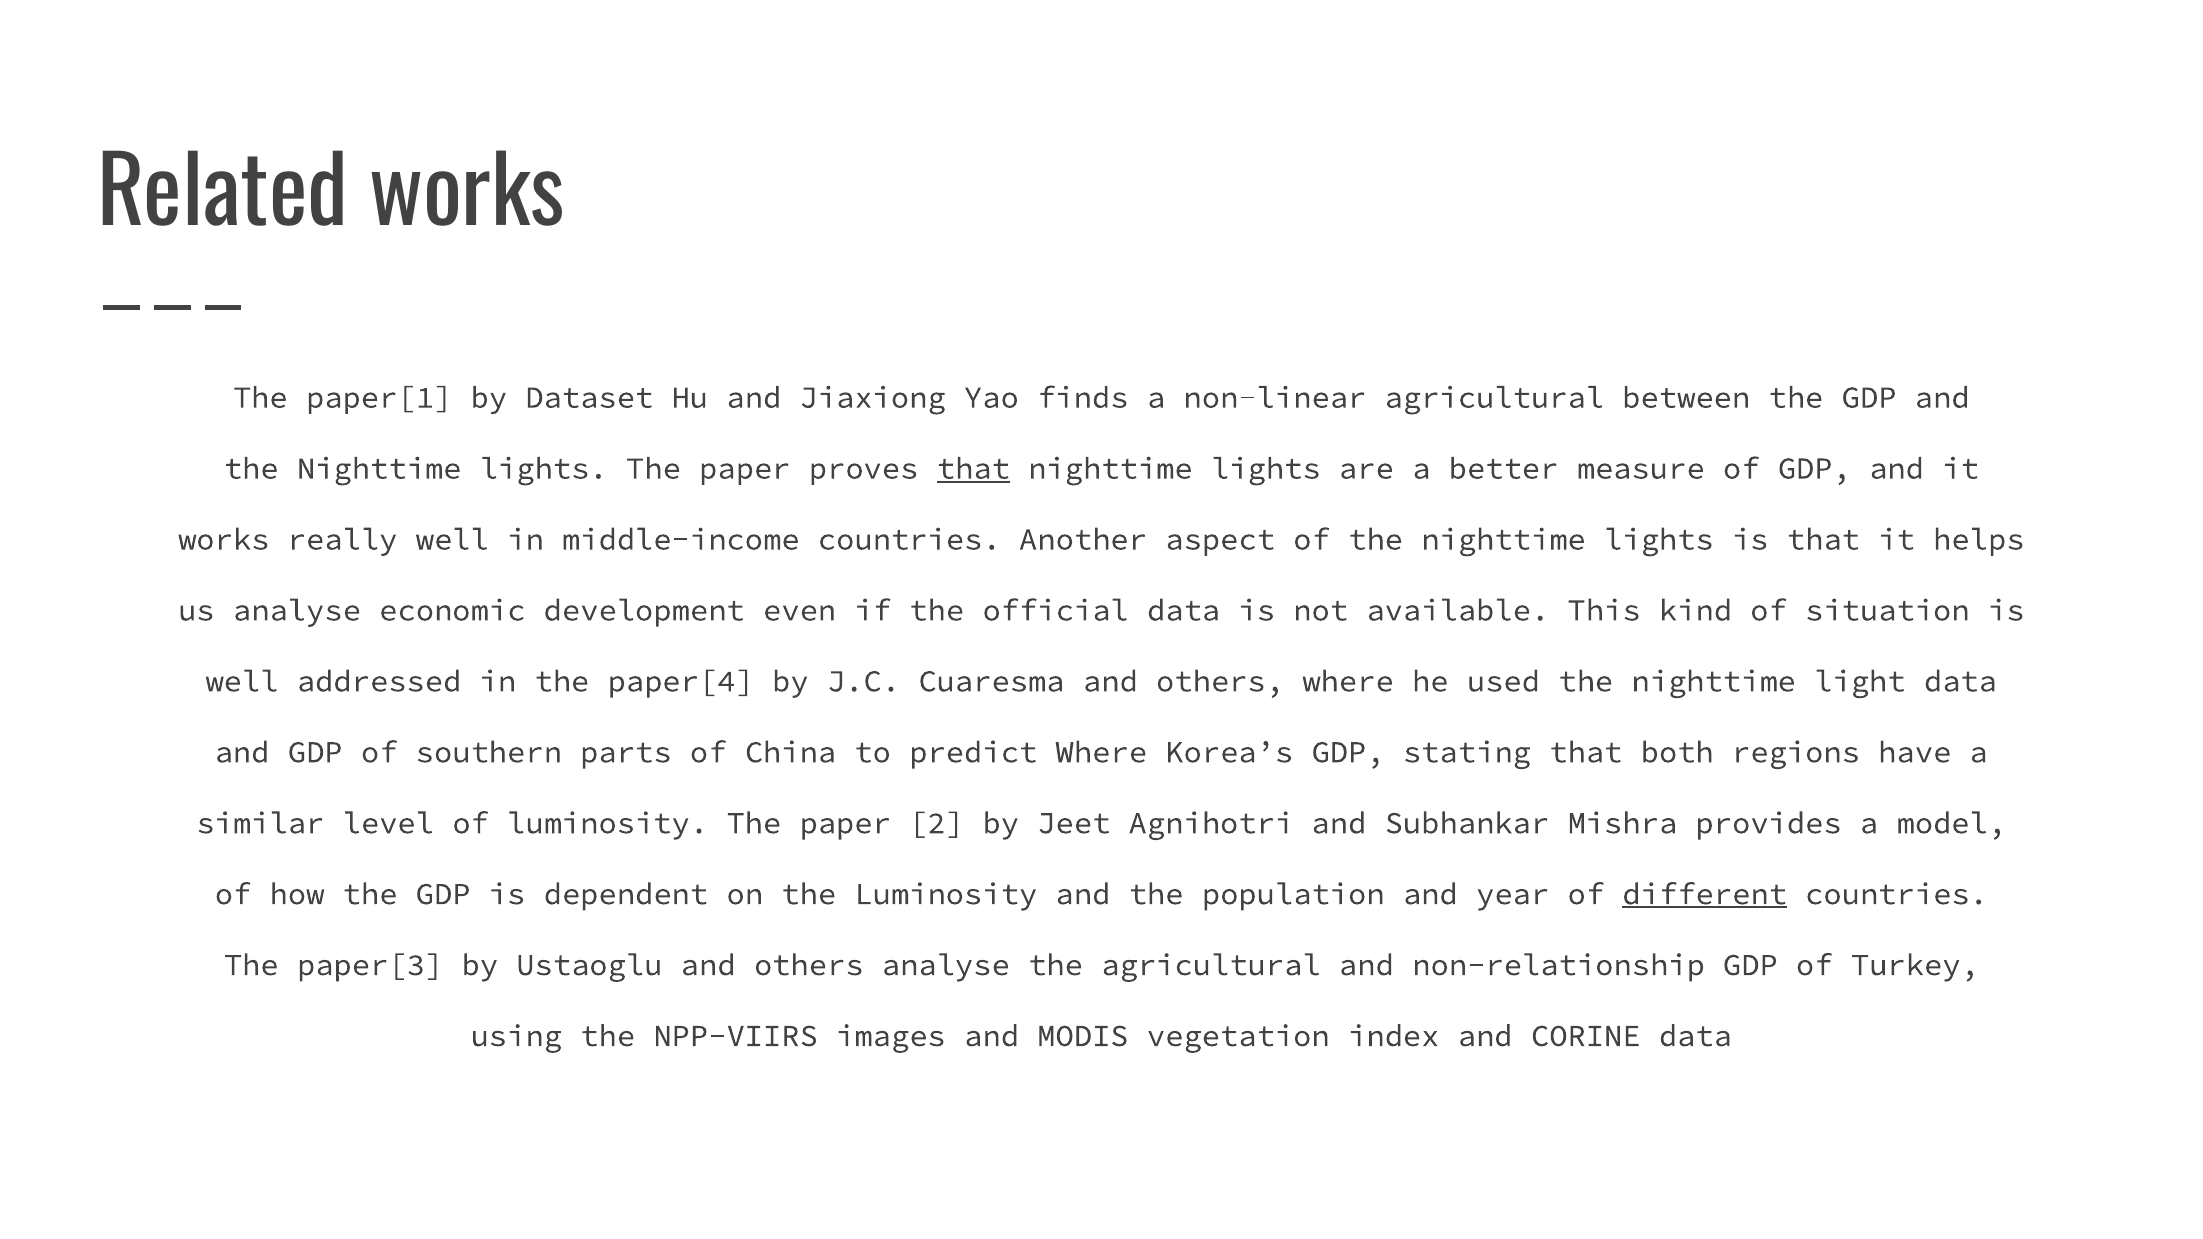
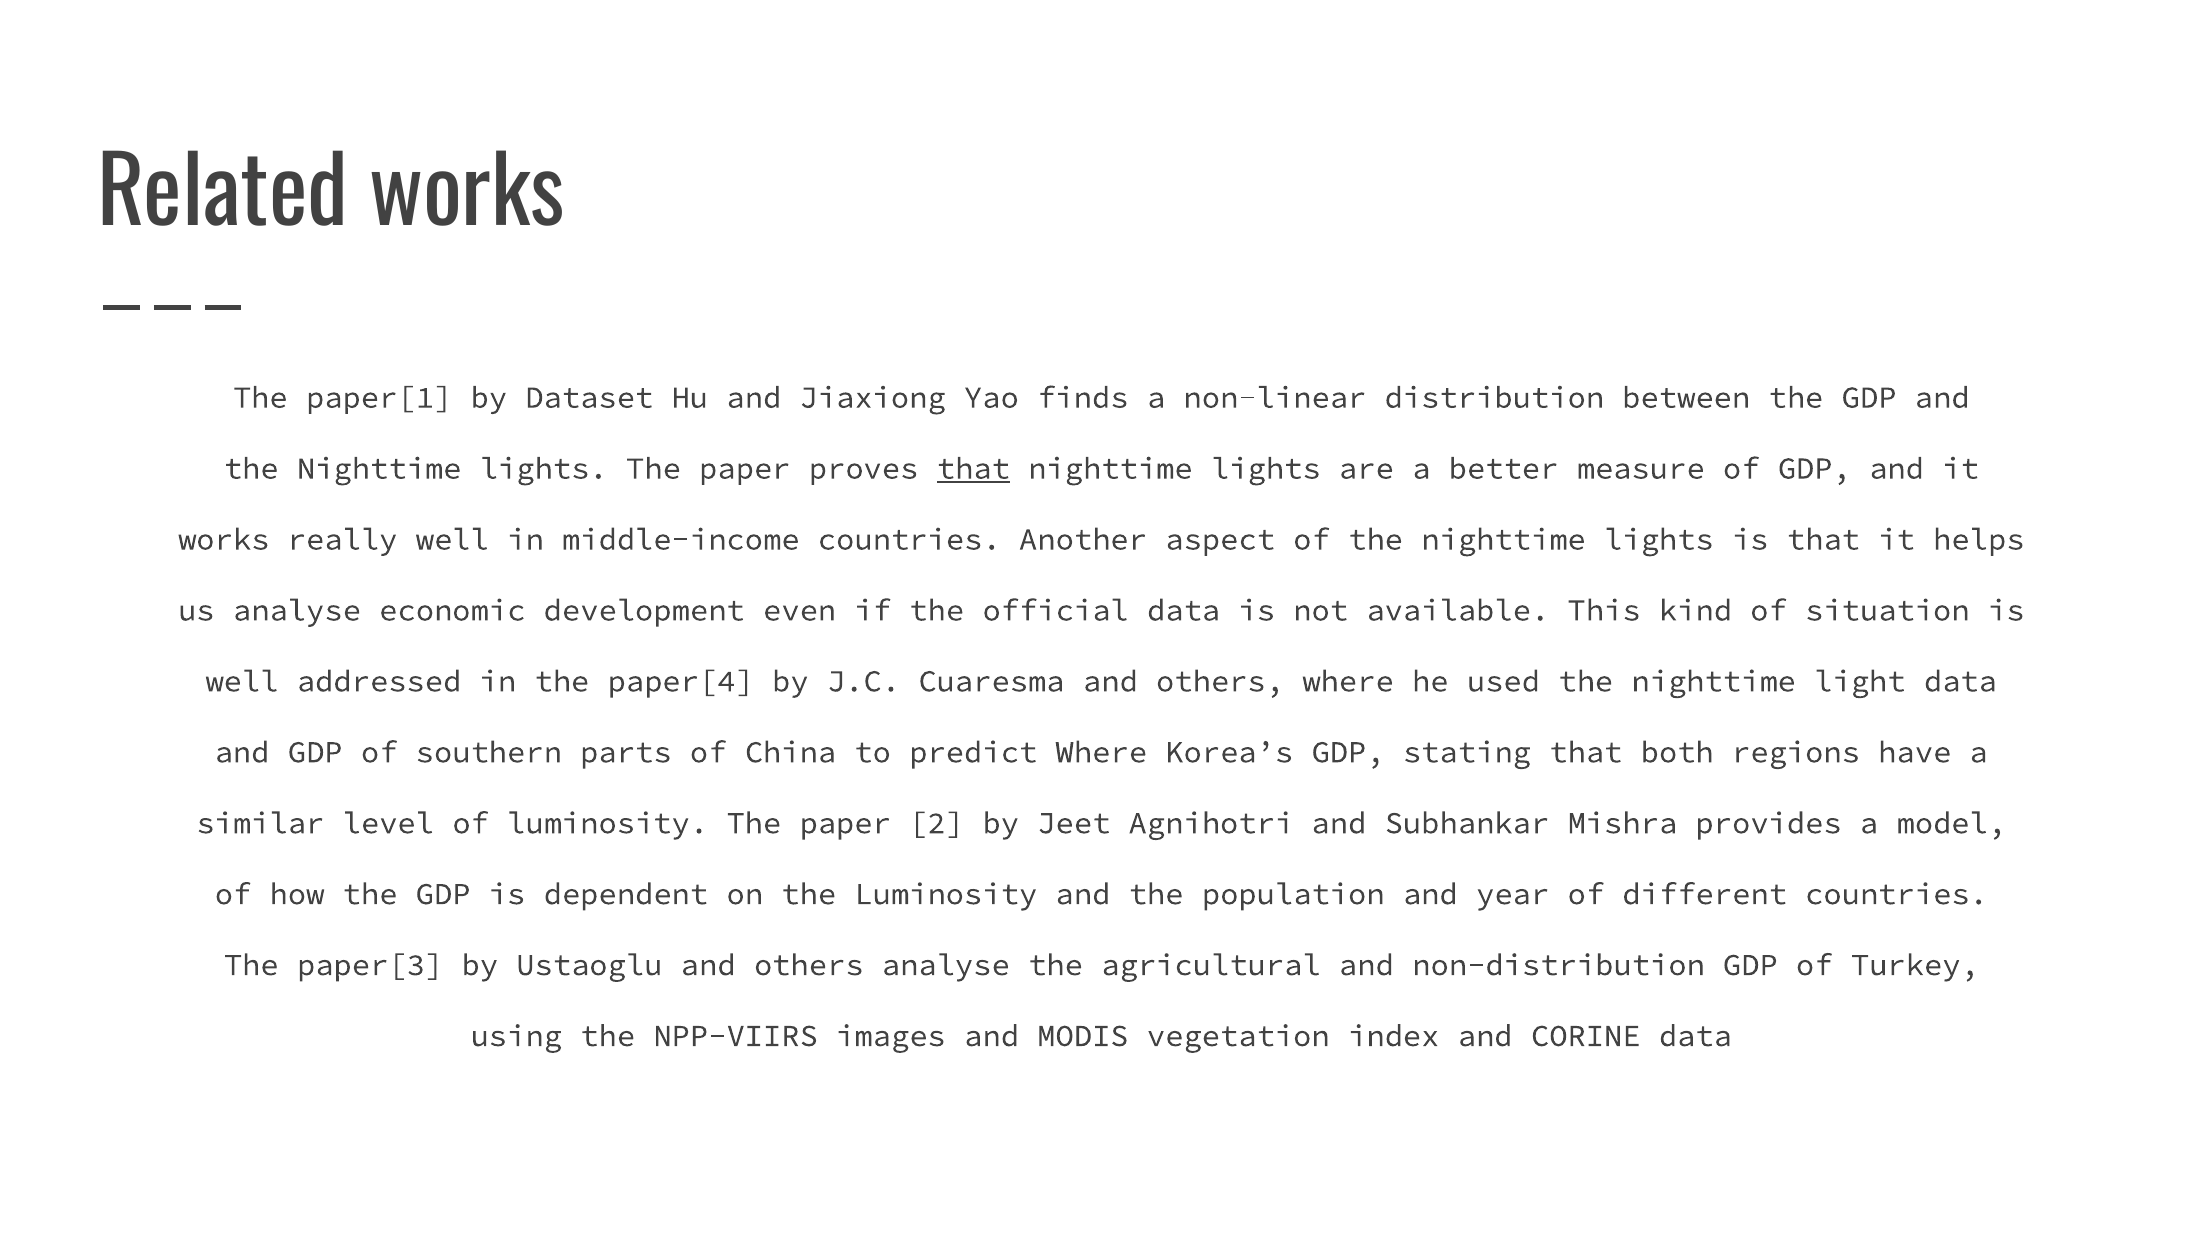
non-linear agricultural: agricultural -> distribution
different underline: present -> none
non-relationship: non-relationship -> non-distribution
